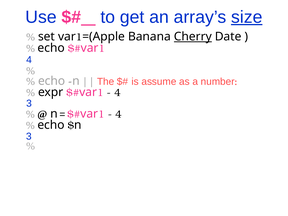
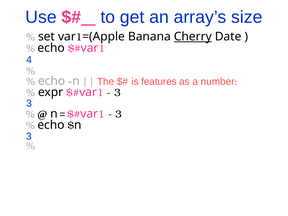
size underline: present -> none
assume: assume -> features
4 at (117, 93): 4 -> 3
4 at (119, 114): 4 -> 3
